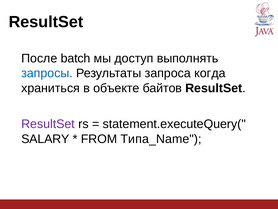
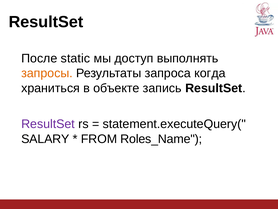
batch: batch -> static
запросы colour: blue -> orange
байтов: байтов -> запись
Типа_Name: Типа_Name -> Roles_Name
